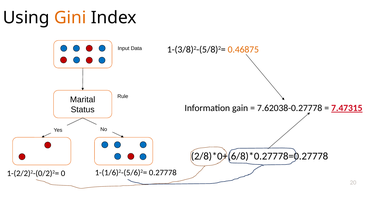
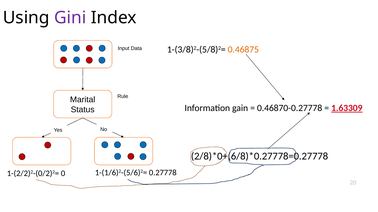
Gini colour: orange -> purple
7.62038-0.27778: 7.62038-0.27778 -> 0.46870-0.27778
7.47315: 7.47315 -> 1.63309
